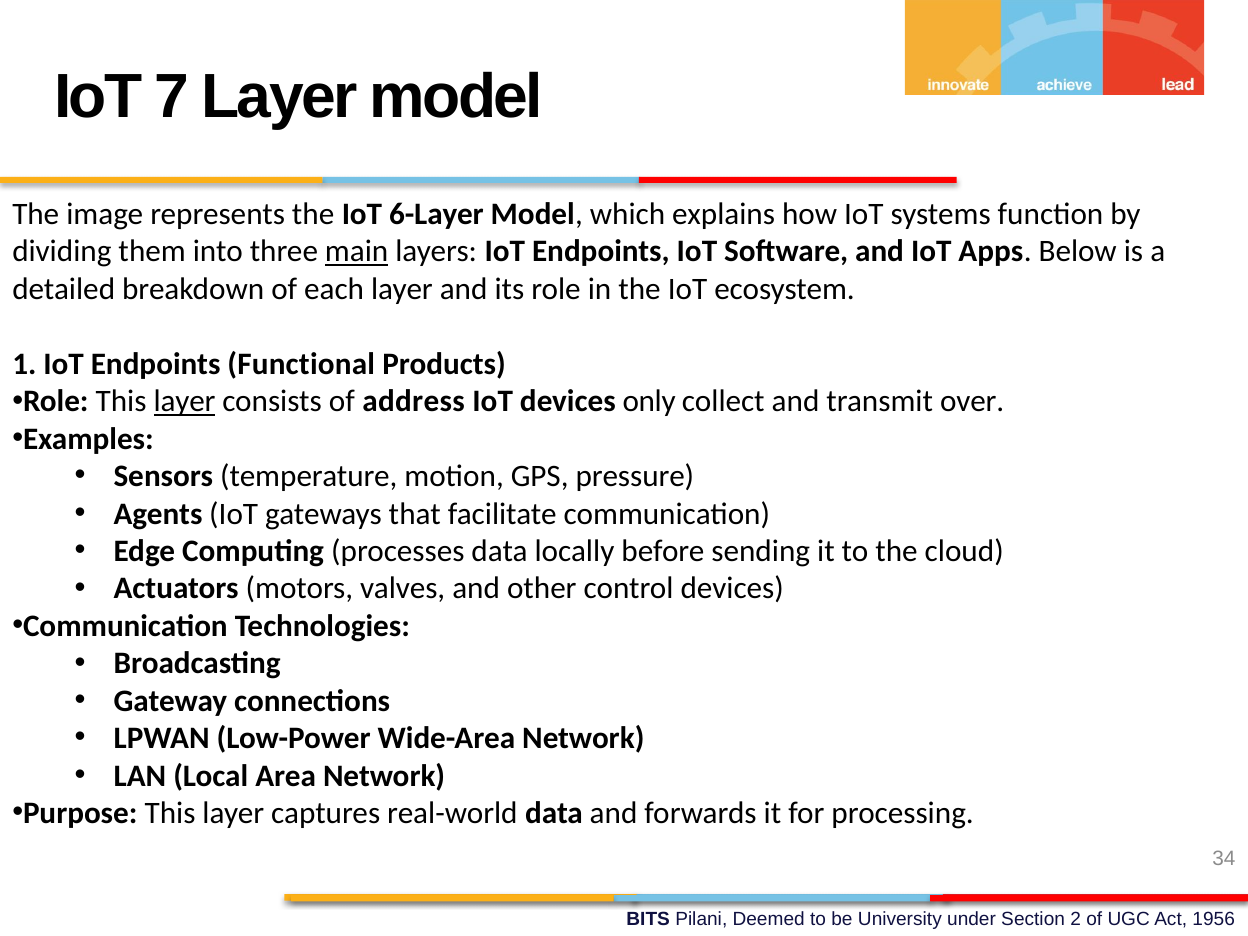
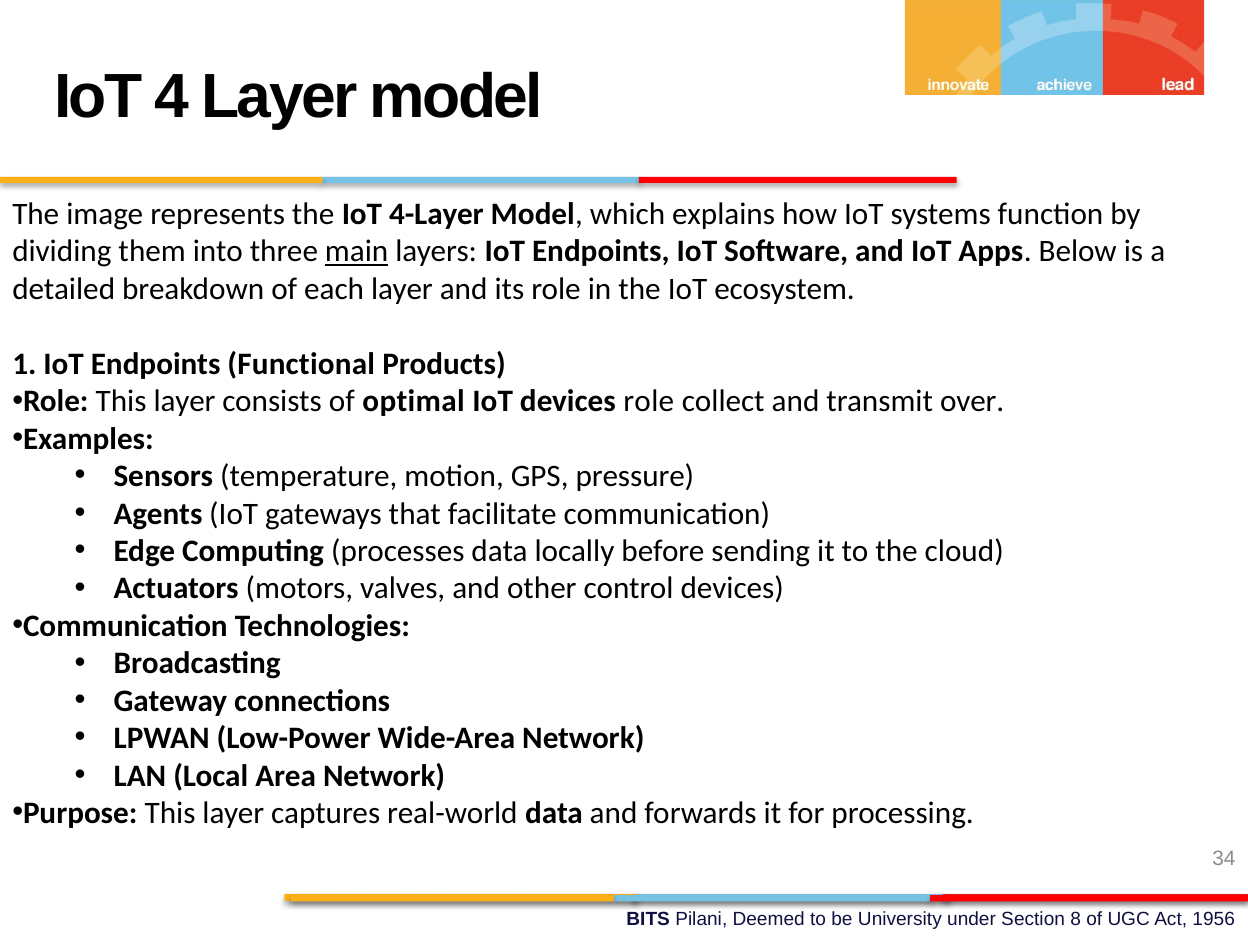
7: 7 -> 4
6-Layer: 6-Layer -> 4-Layer
layer at (185, 401) underline: present -> none
address: address -> optimal
devices only: only -> role
2: 2 -> 8
